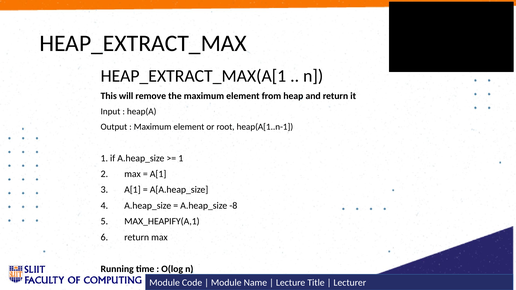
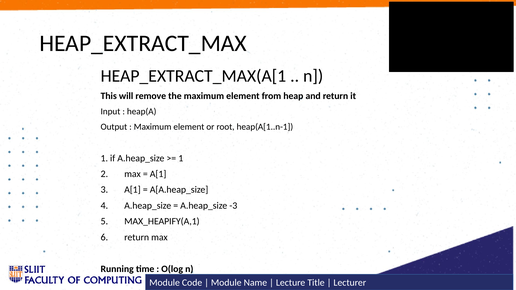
-8: -8 -> -3
